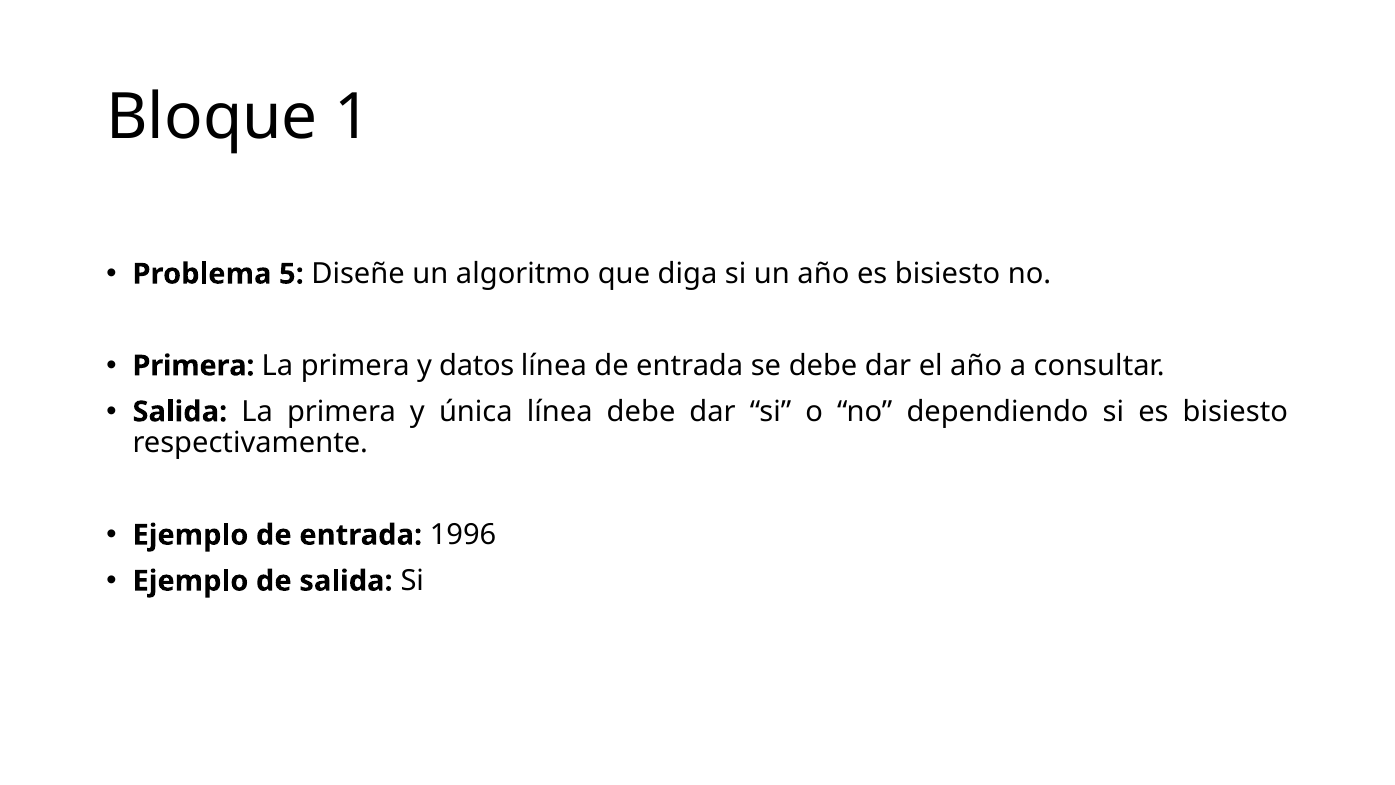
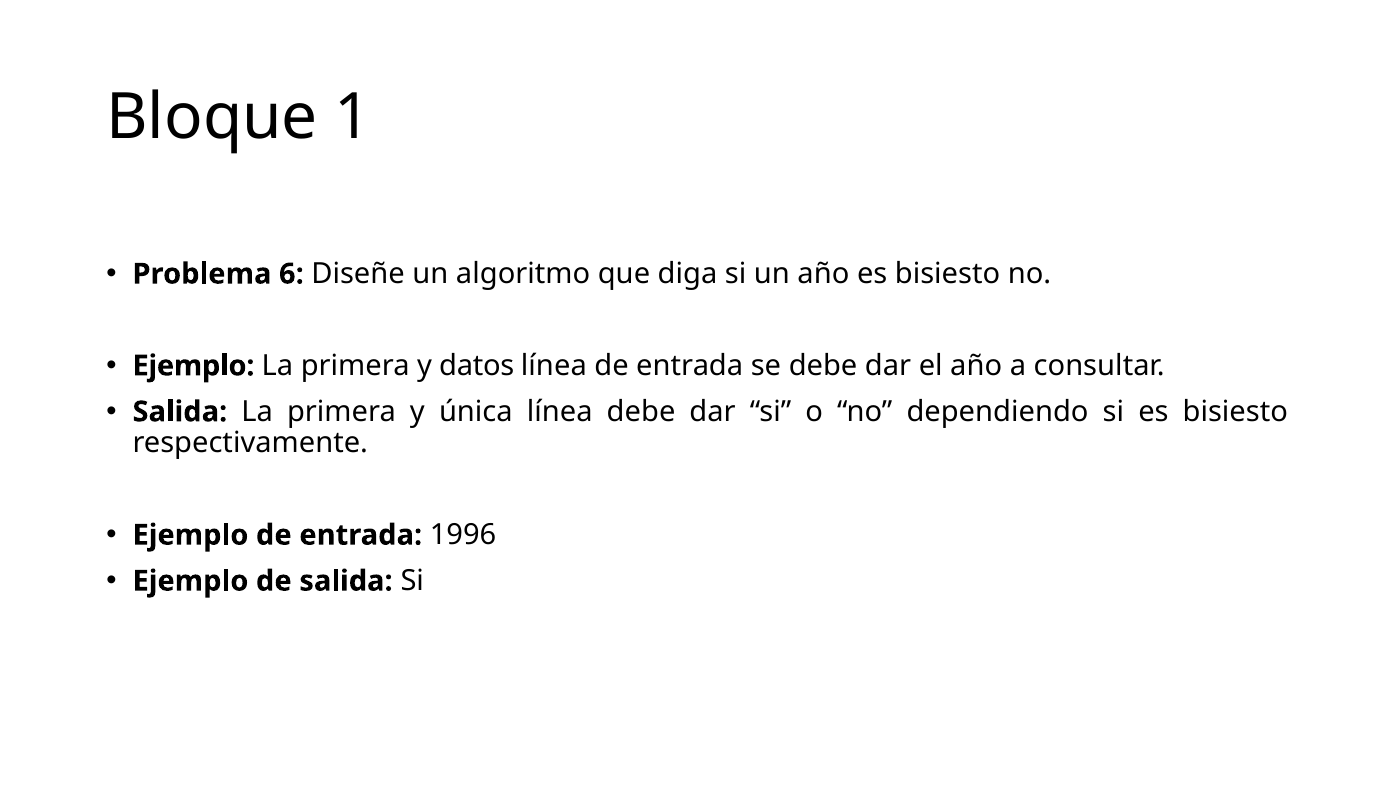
5: 5 -> 6
Primera at (193, 366): Primera -> Ejemplo
